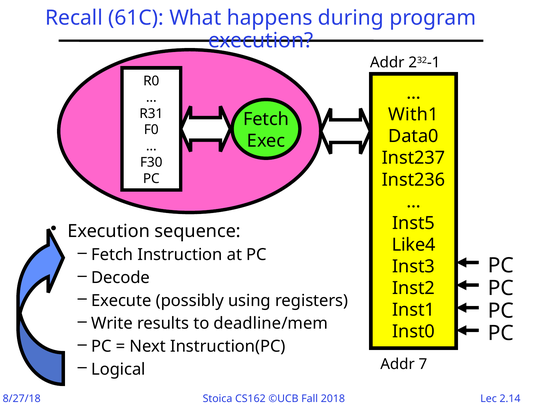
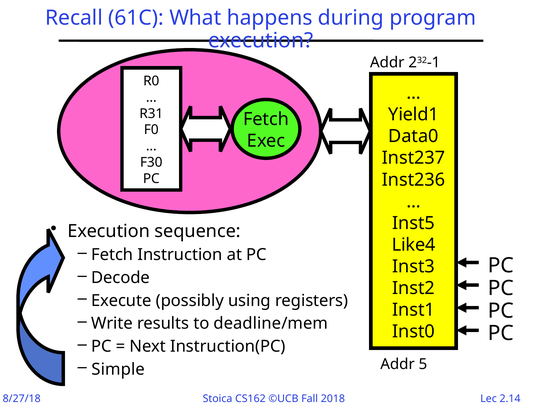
With1: With1 -> Yield1
7: 7 -> 5
Logical: Logical -> Simple
